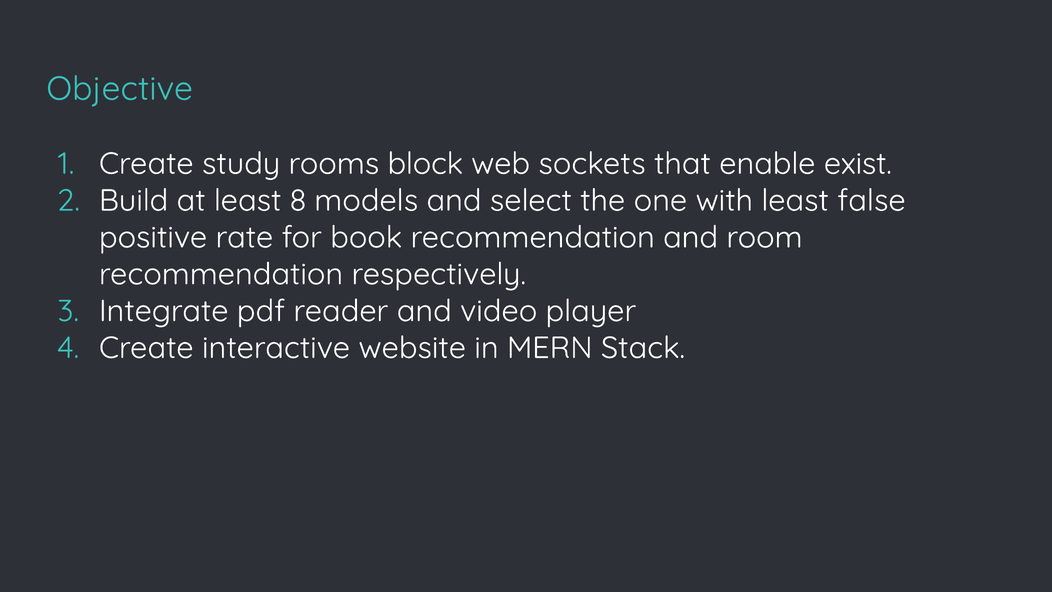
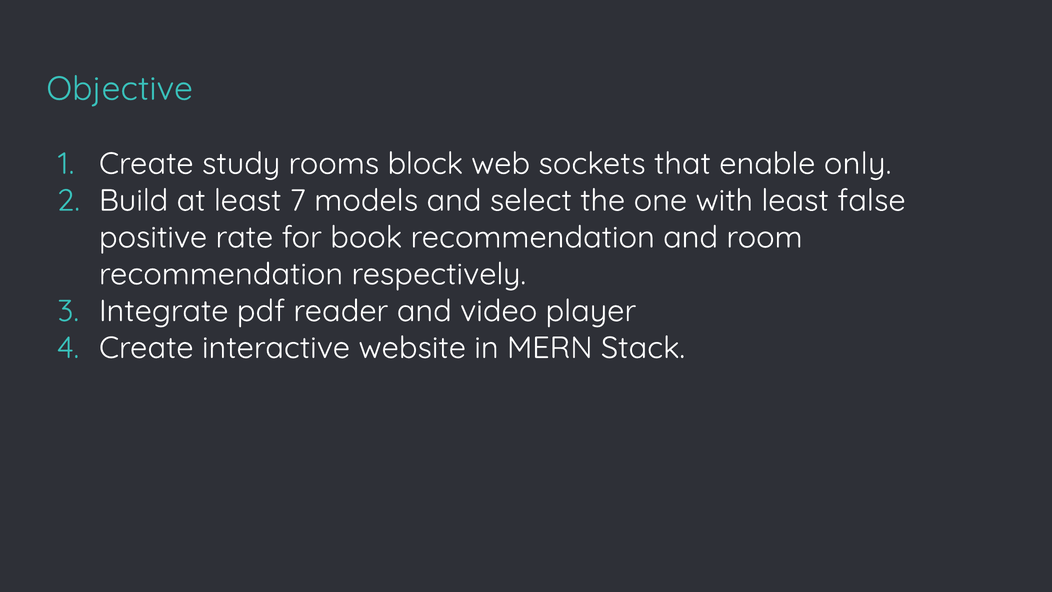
exist: exist -> only
8: 8 -> 7
